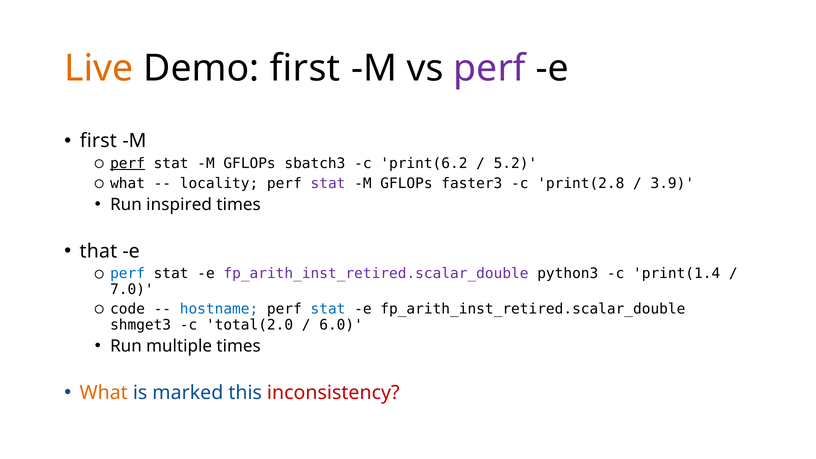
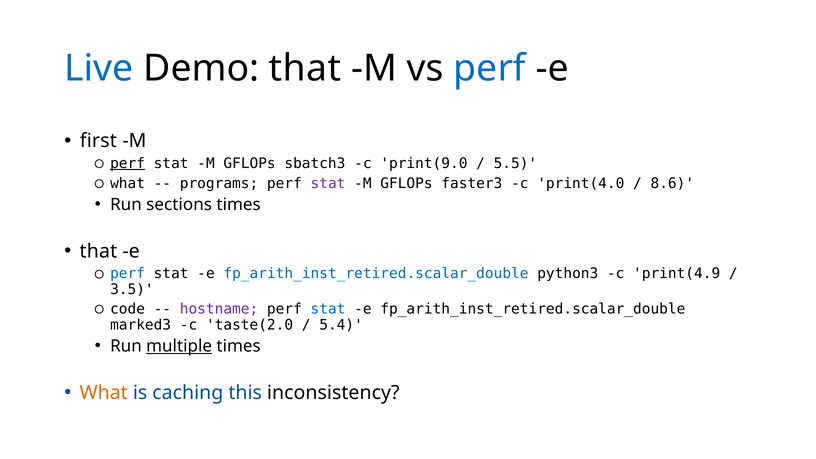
Live colour: orange -> blue
Demo first: first -> that
perf at (490, 69) colour: purple -> blue
print(6.2: print(6.2 -> print(9.0
5.2: 5.2 -> 5.5
locality: locality -> programs
print(2.8: print(2.8 -> print(4.0
3.9: 3.9 -> 8.6
inspired: inspired -> sections
fp_arith_inst_retired.scalar_double at (376, 274) colour: purple -> blue
print(1.4: print(1.4 -> print(4.9
7.0: 7.0 -> 3.5
hostname colour: blue -> purple
shmget3: shmget3 -> marked3
total(2.0: total(2.0 -> taste(2.0
6.0: 6.0 -> 5.4
multiple underline: none -> present
marked: marked -> caching
inconsistency colour: red -> black
